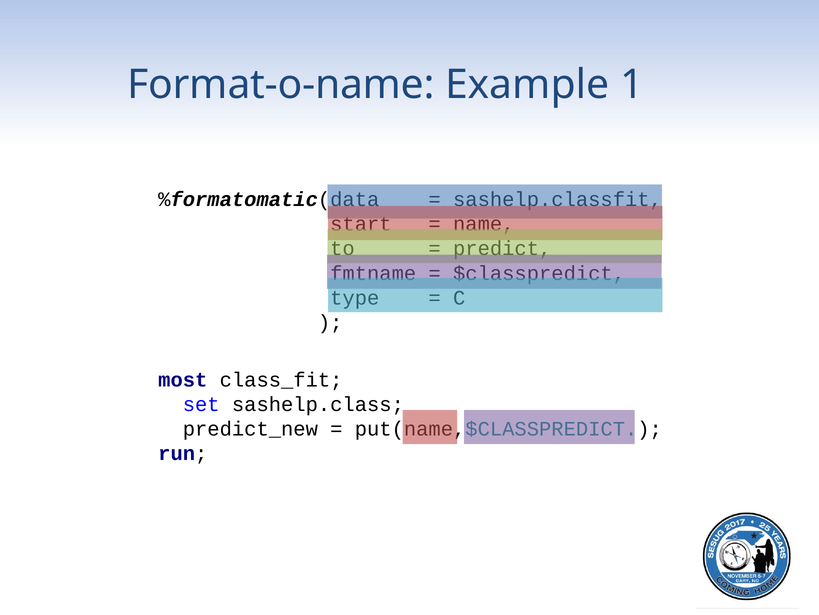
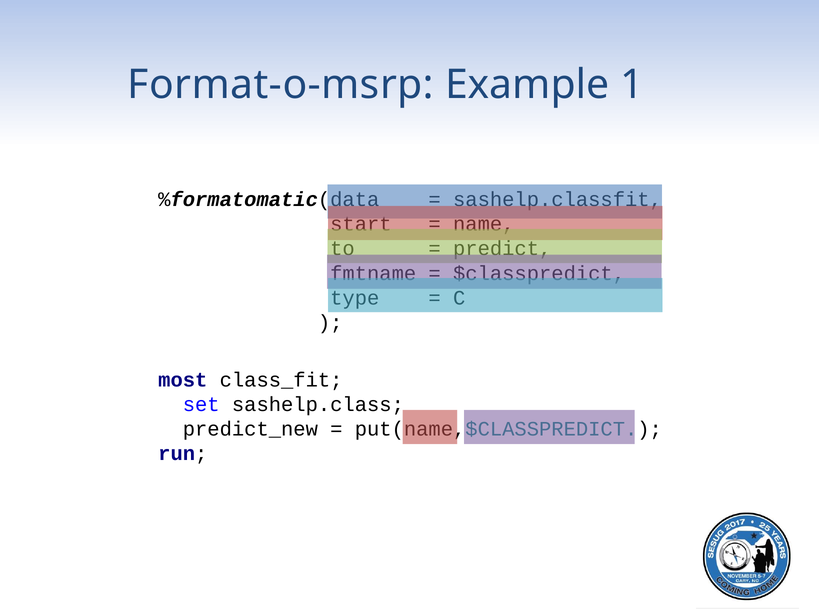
Format-o-name: Format-o-name -> Format-o-msrp
